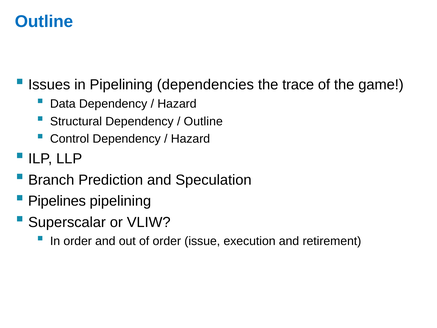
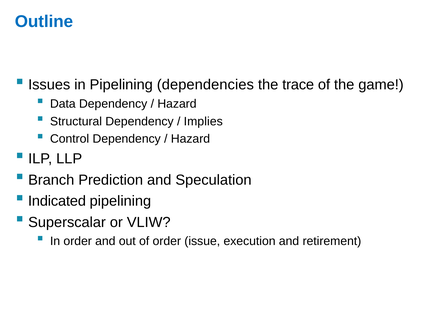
Outline at (203, 121): Outline -> Implies
Pipelines: Pipelines -> Indicated
